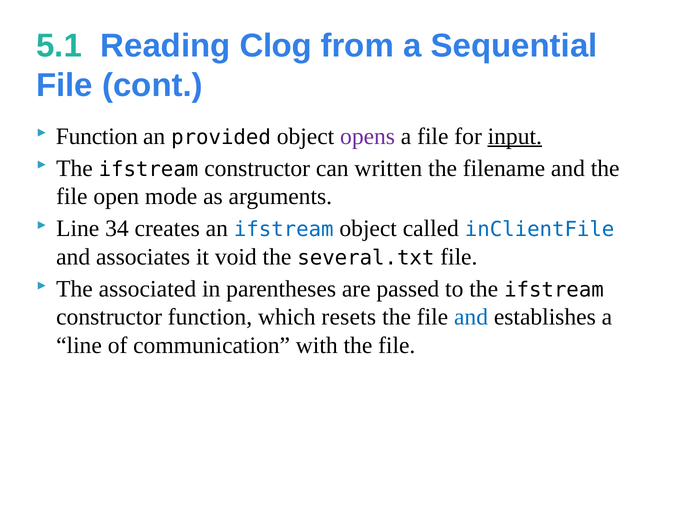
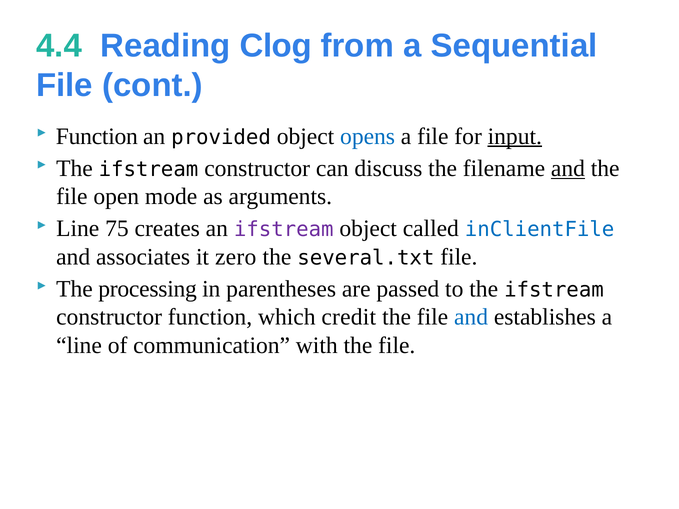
5.1: 5.1 -> 4.4
opens colour: purple -> blue
written: written -> discuss
and at (568, 168) underline: none -> present
34: 34 -> 75
ifstream at (284, 230) colour: blue -> purple
void: void -> zero
associated: associated -> processing
resets: resets -> credit
